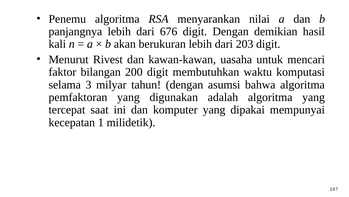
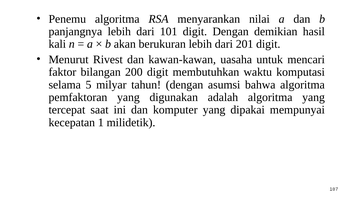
676: 676 -> 101
203: 203 -> 201
3: 3 -> 5
